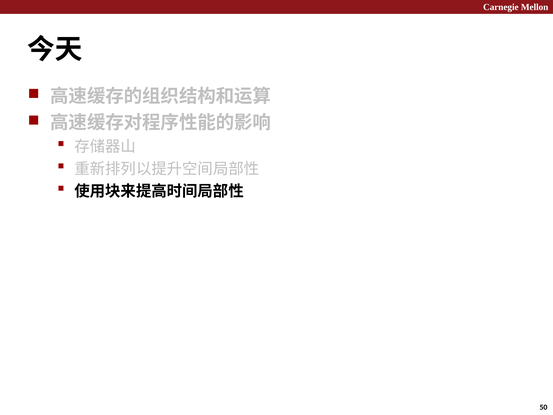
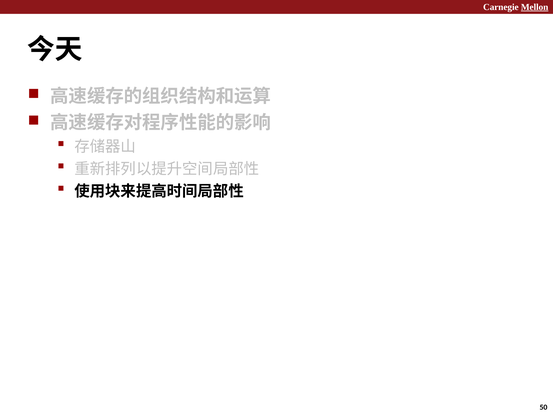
Mellon underline: none -> present
